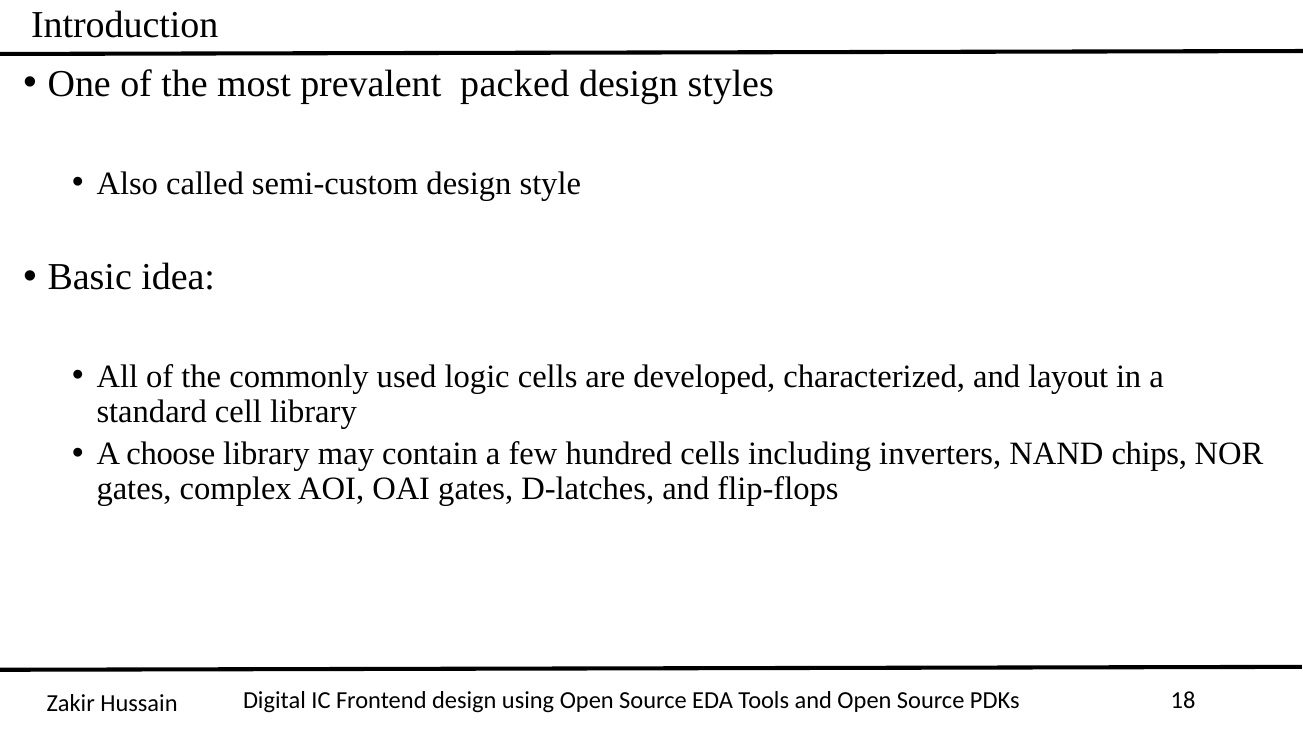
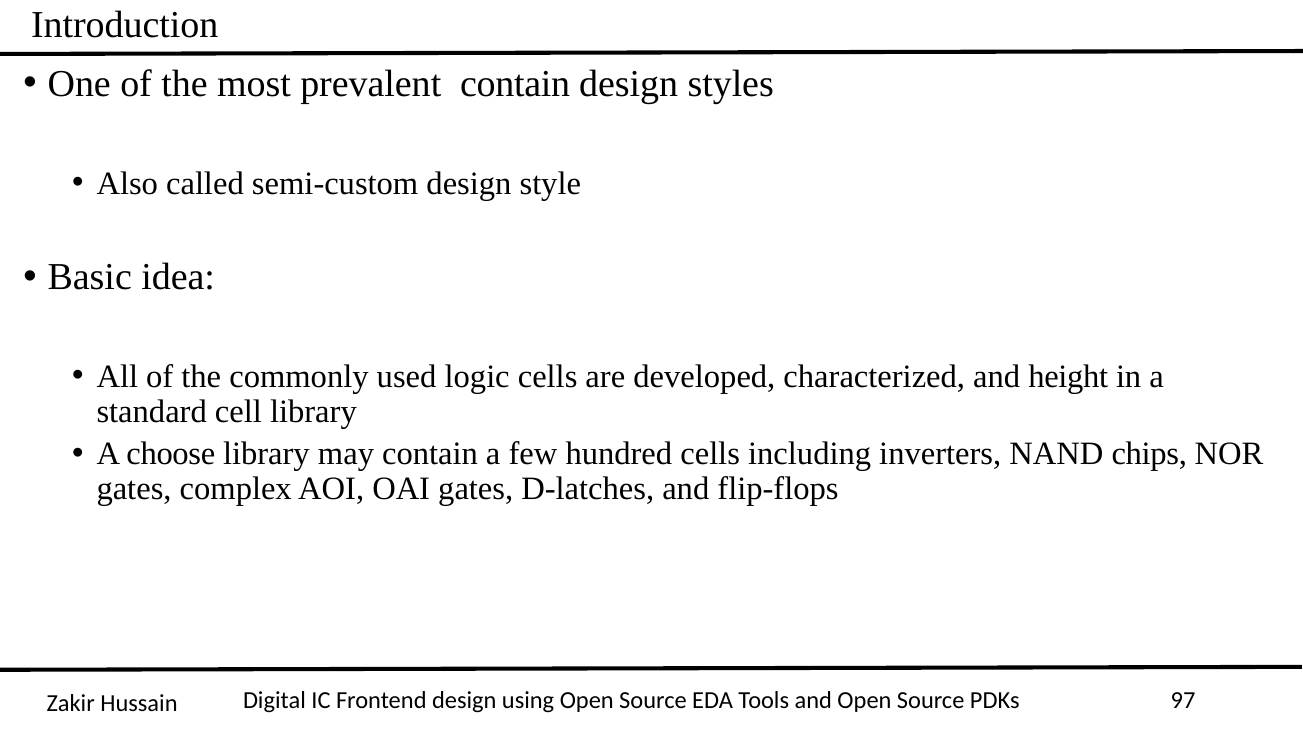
prevalent packed: packed -> contain
layout: layout -> height
18: 18 -> 97
